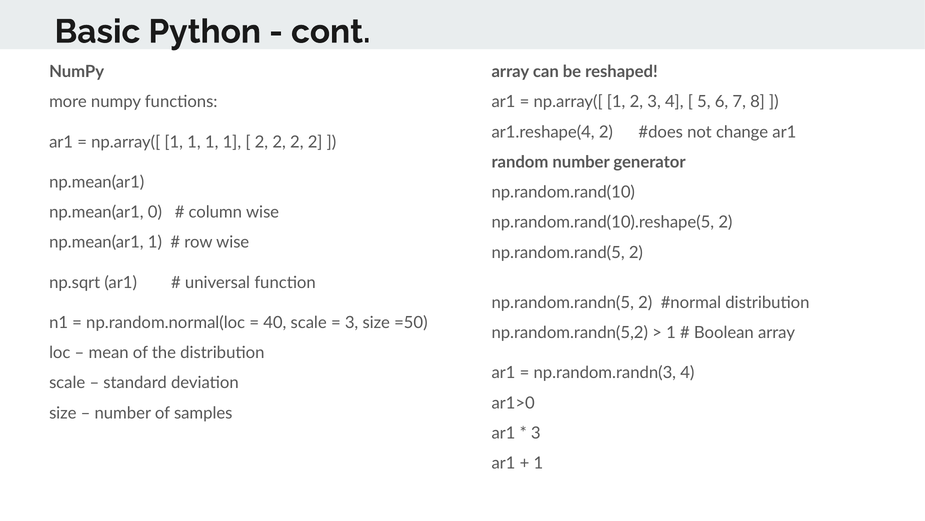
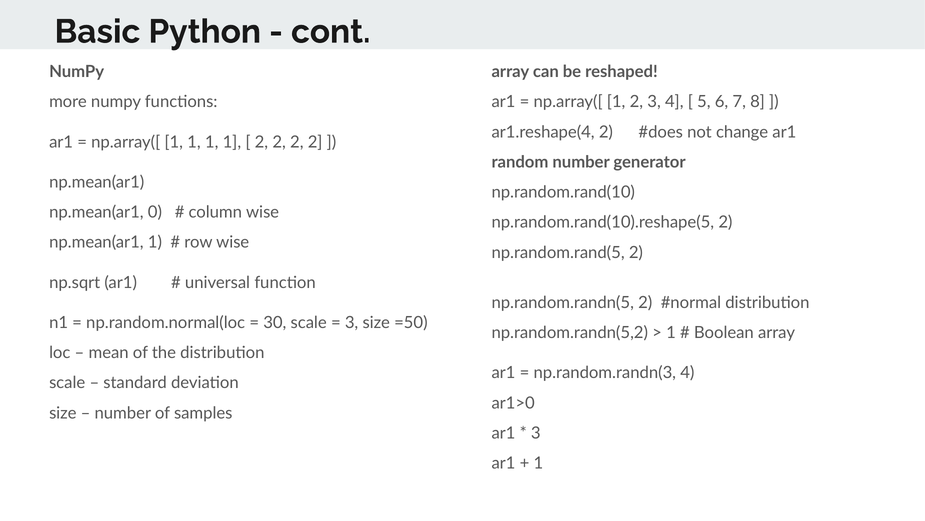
40: 40 -> 30
